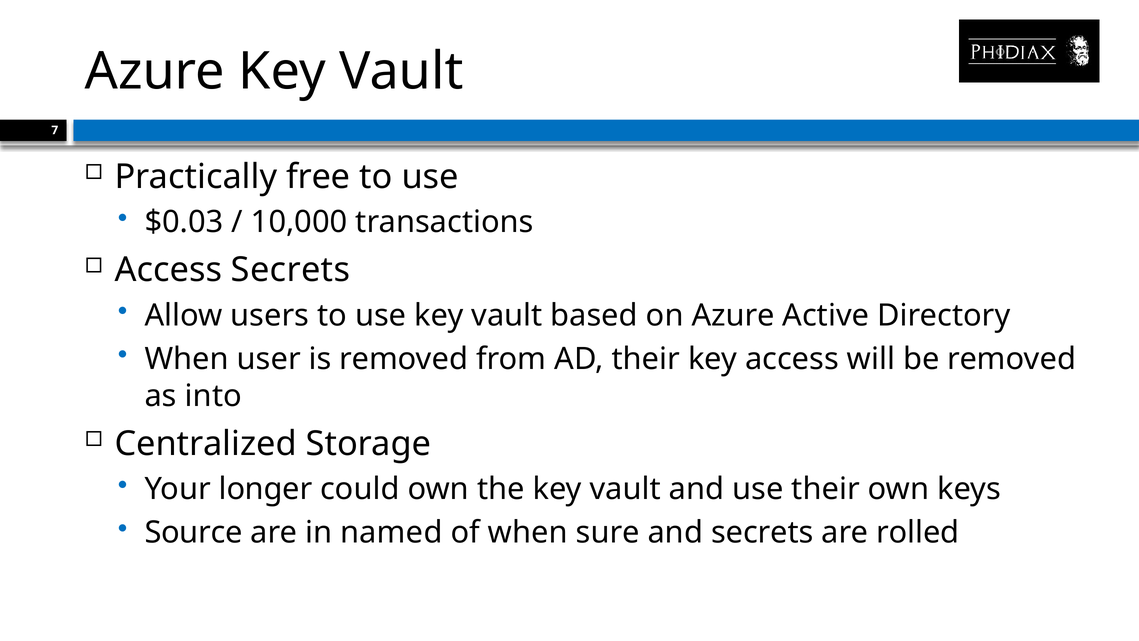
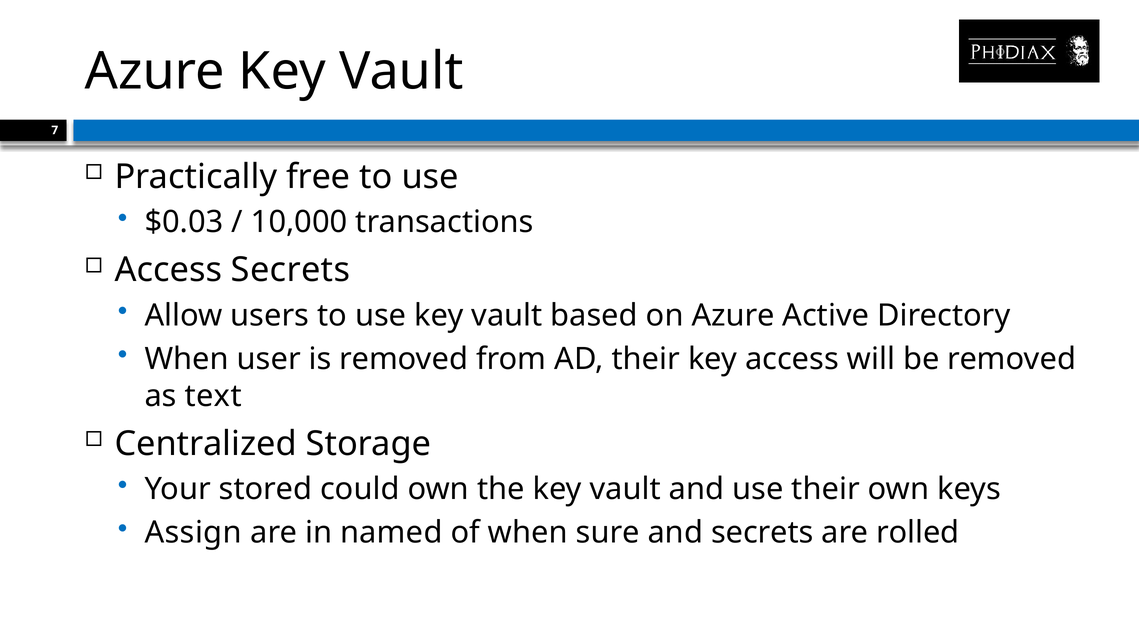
into: into -> text
longer: longer -> stored
Source: Source -> Assign
